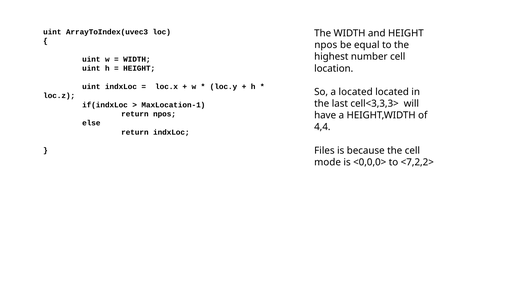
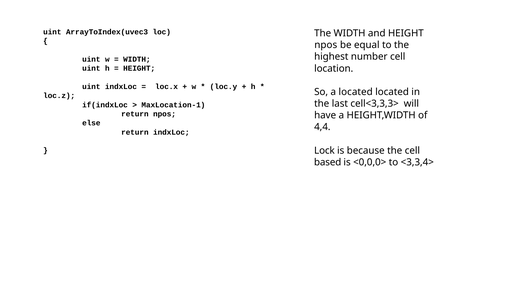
Files: Files -> Lock
mode: mode -> based
<7,2,2>: <7,2,2> -> <3,3,4>
